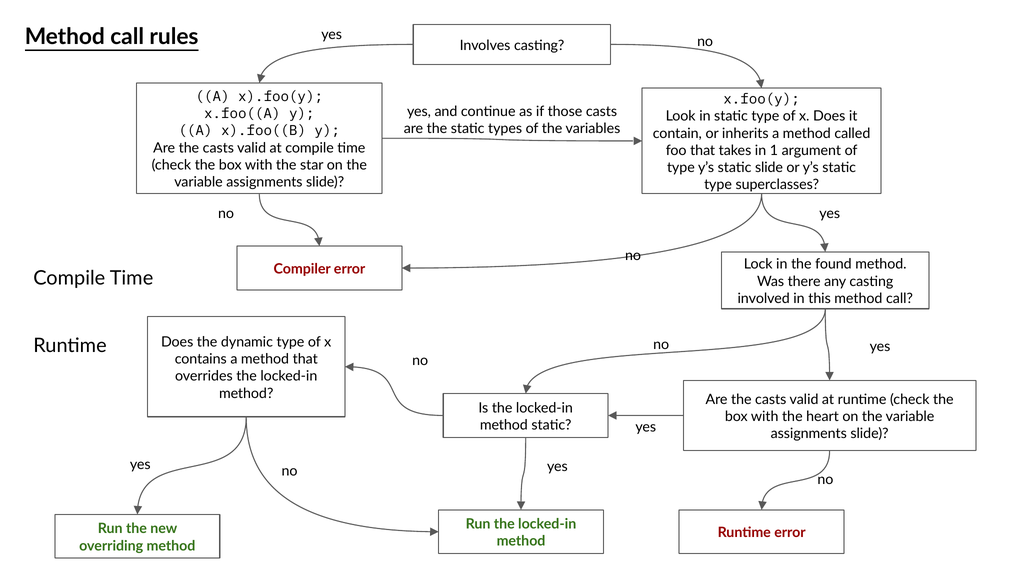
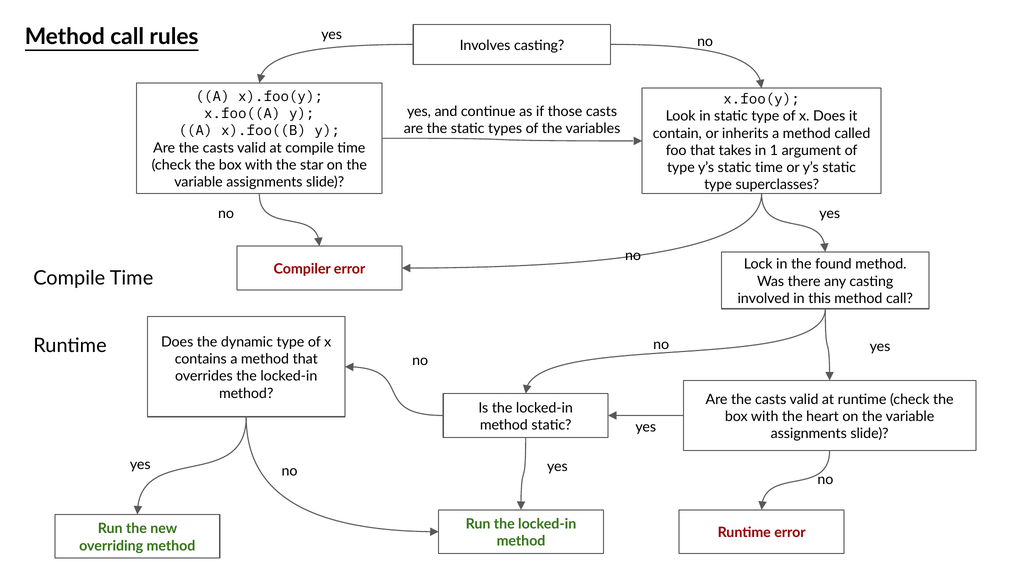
static slide: slide -> time
